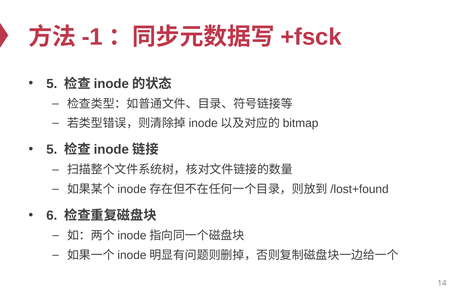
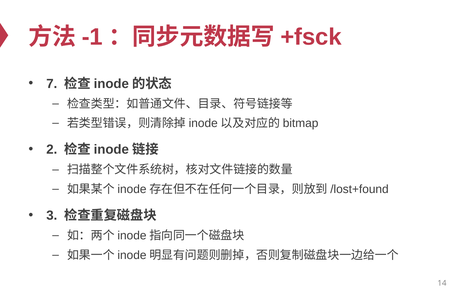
5 at (52, 84): 5 -> 7
5 at (52, 149): 5 -> 2
6: 6 -> 3
